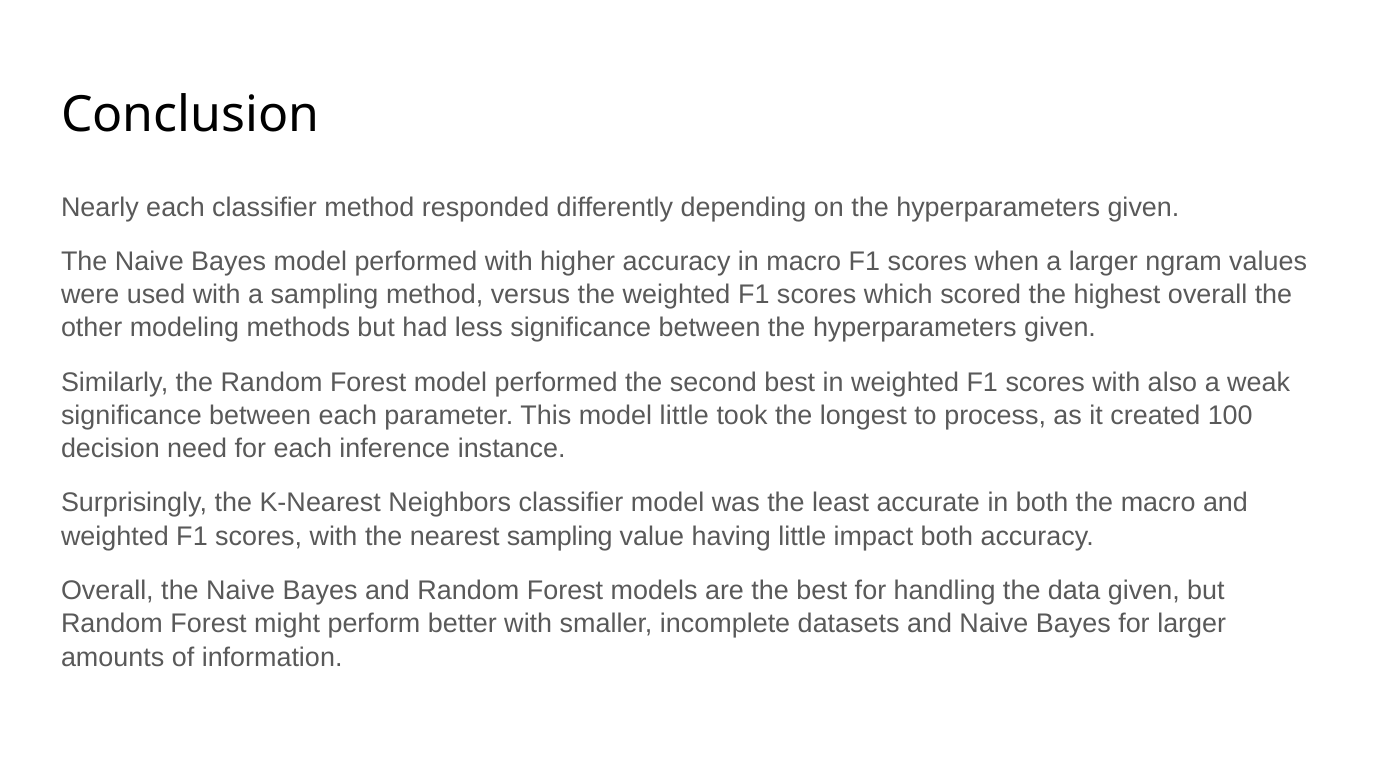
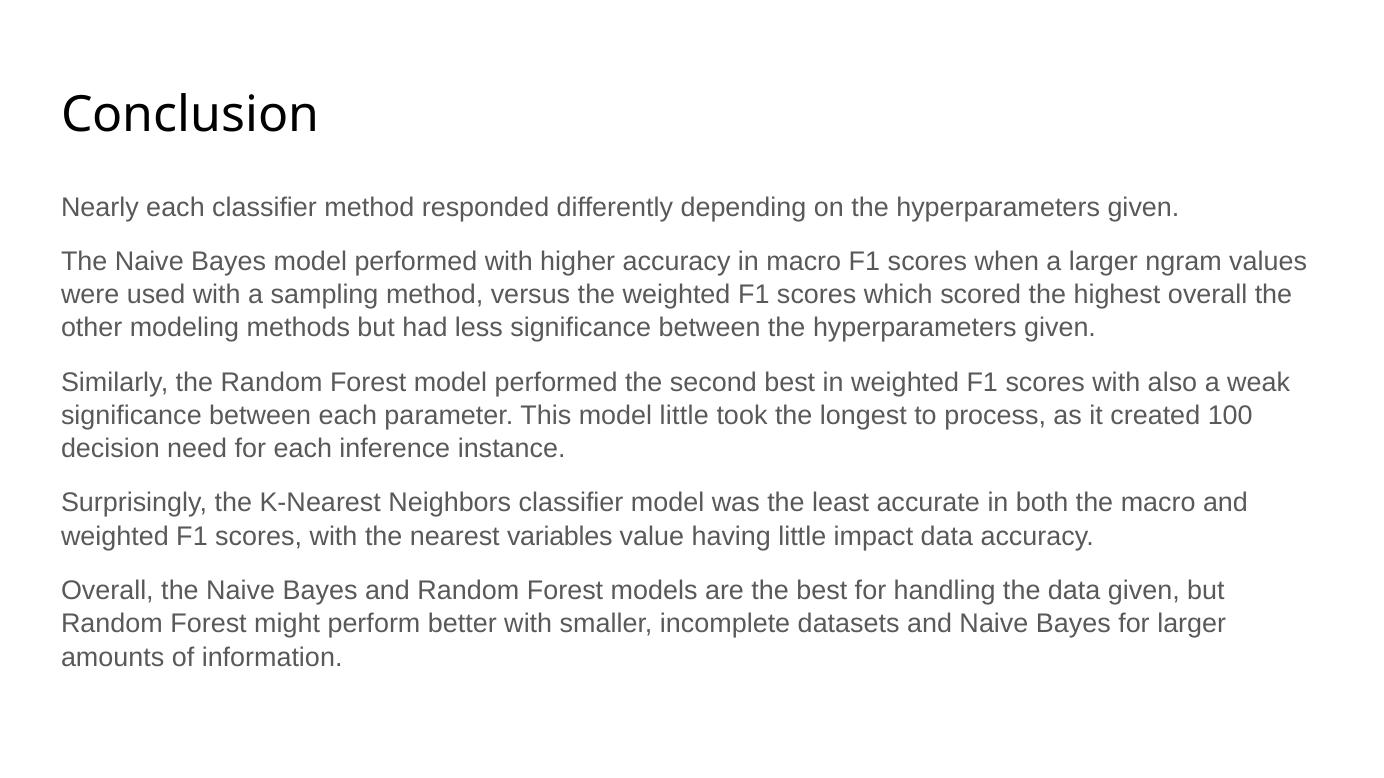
nearest sampling: sampling -> variables
impact both: both -> data
